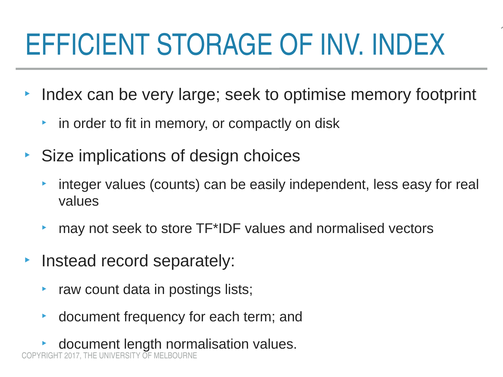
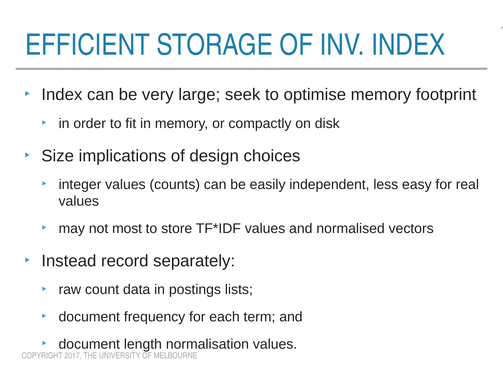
not seek: seek -> most
